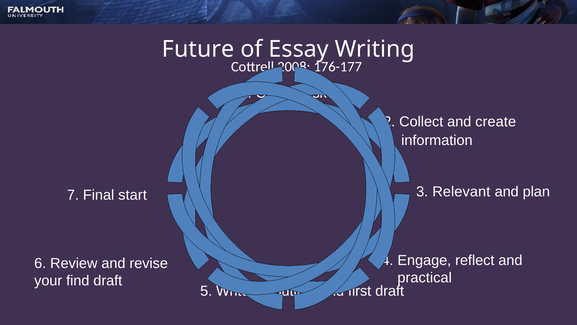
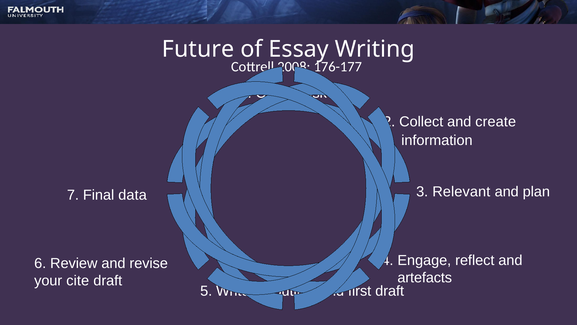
start: start -> data
practical: practical -> artefacts
find: find -> cite
